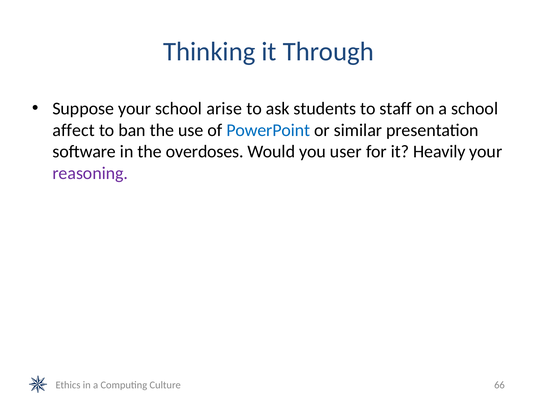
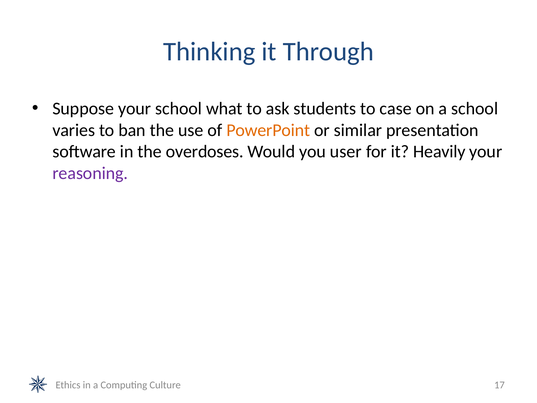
arise: arise -> what
staff: staff -> case
affect: affect -> varies
PowerPoint colour: blue -> orange
66: 66 -> 17
